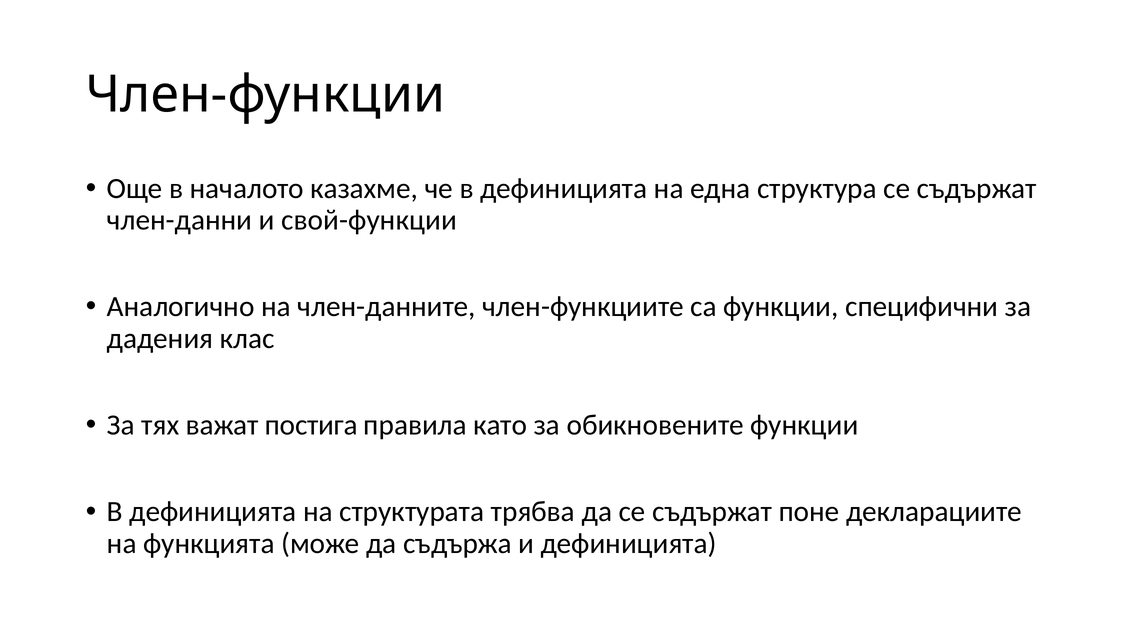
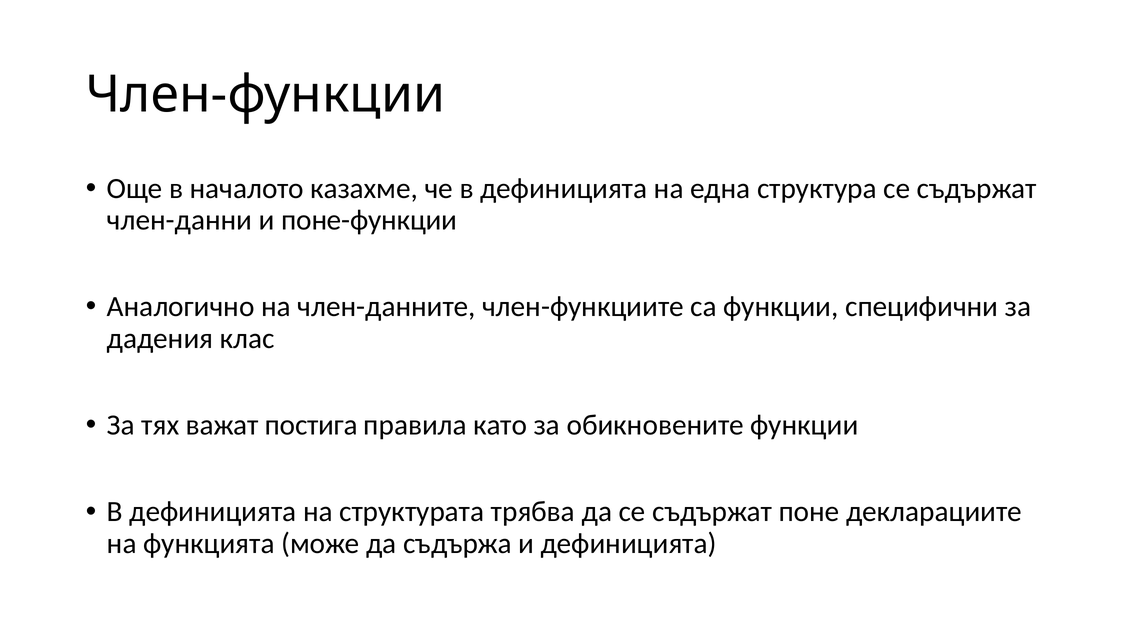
свой-функции: свой-функции -> поне-функции
